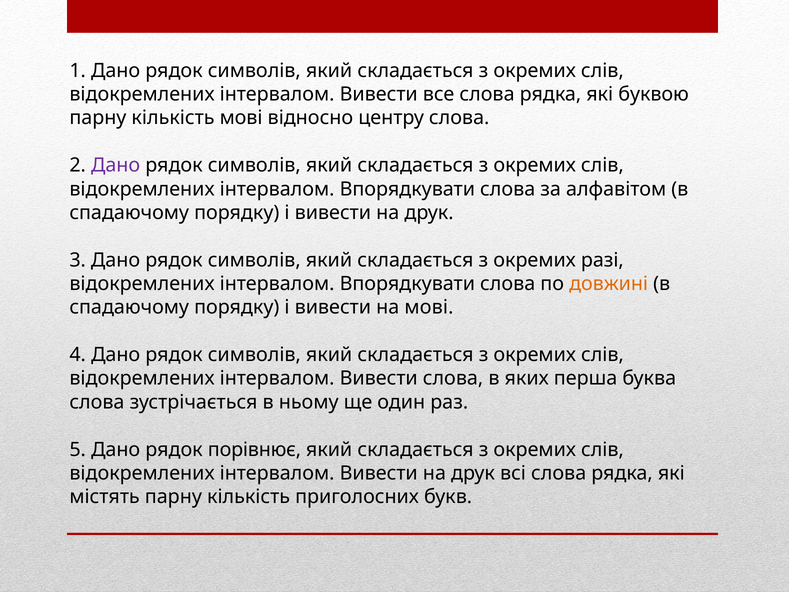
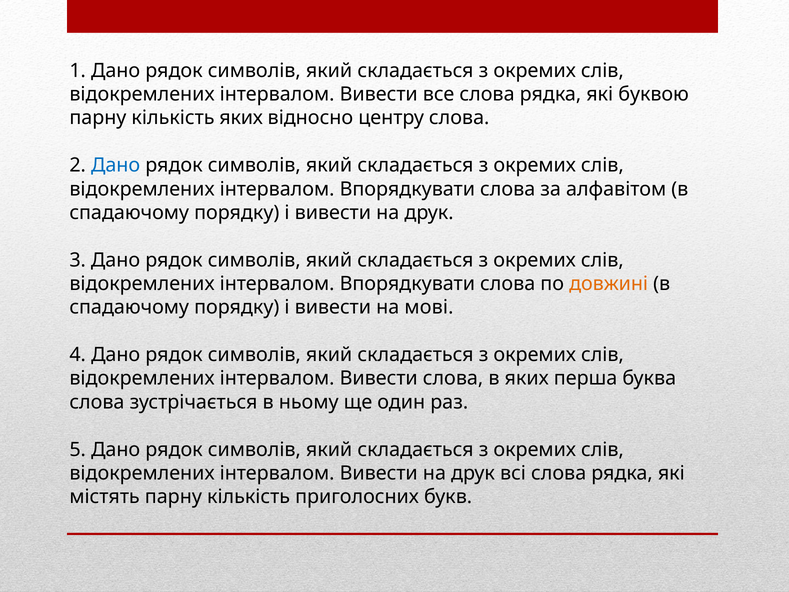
кількість мові: мові -> яких
Дано at (116, 165) colour: purple -> blue
разі at (602, 260): разі -> слiв
5 Дано рядок порівнює: порівнює -> символів
